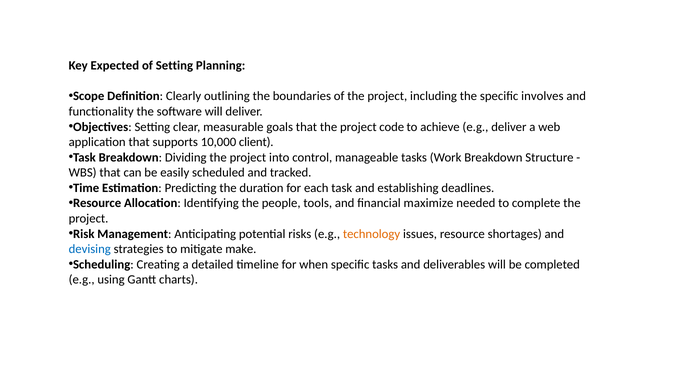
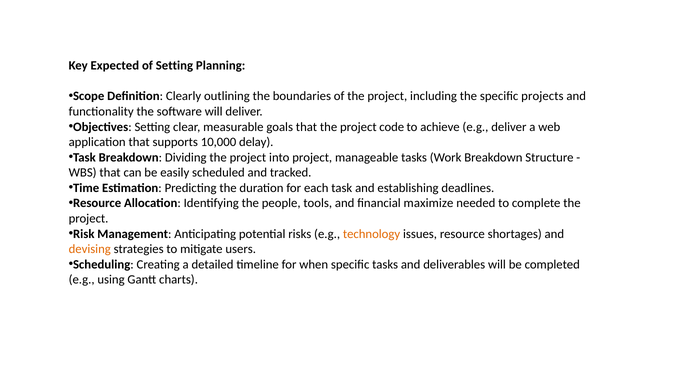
involves: involves -> projects
client: client -> delay
into control: control -> project
devising colour: blue -> orange
make: make -> users
